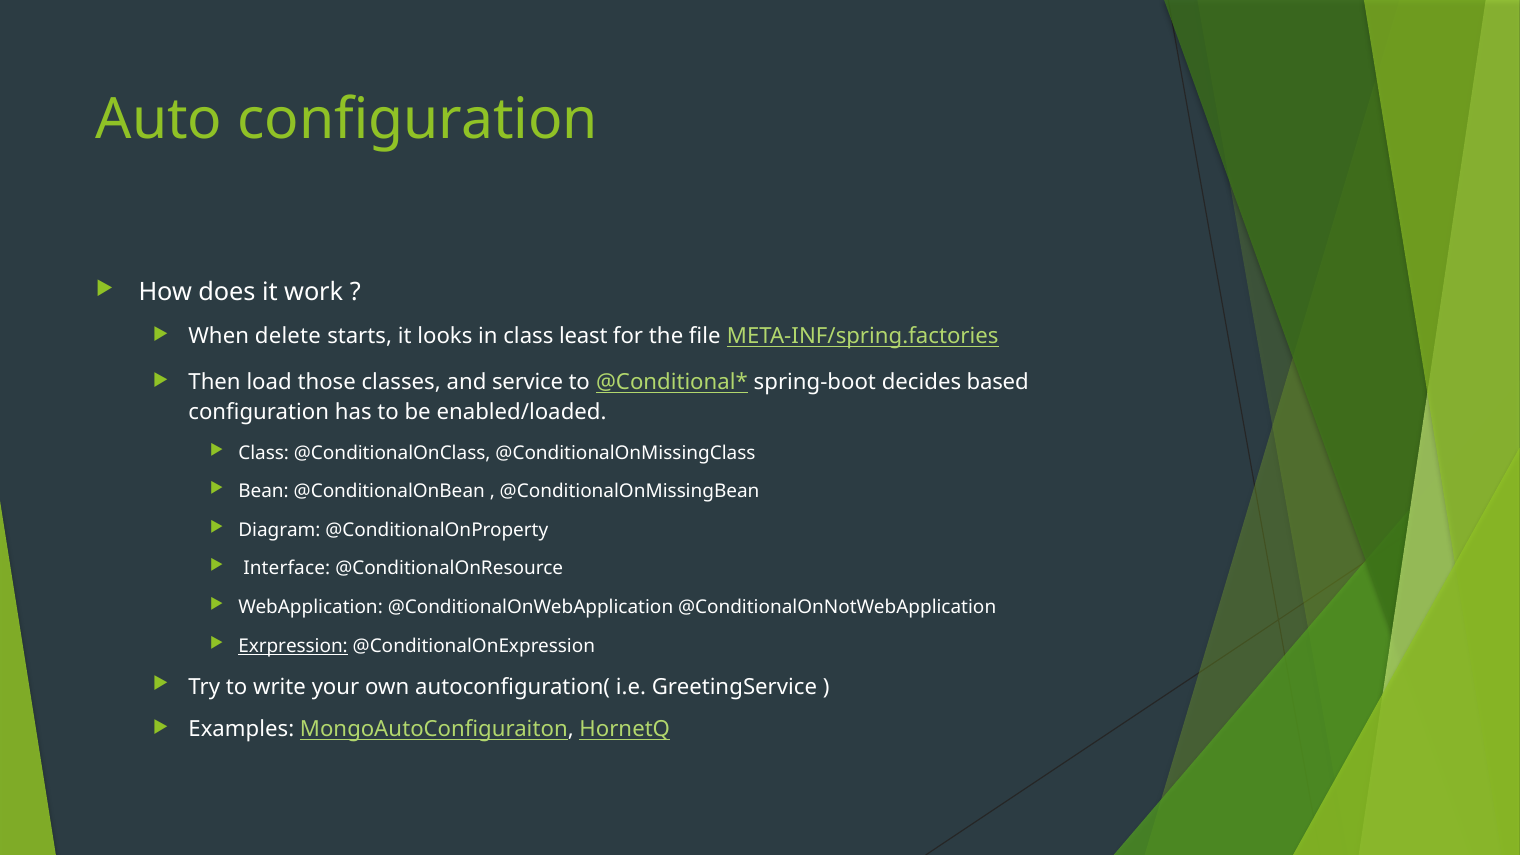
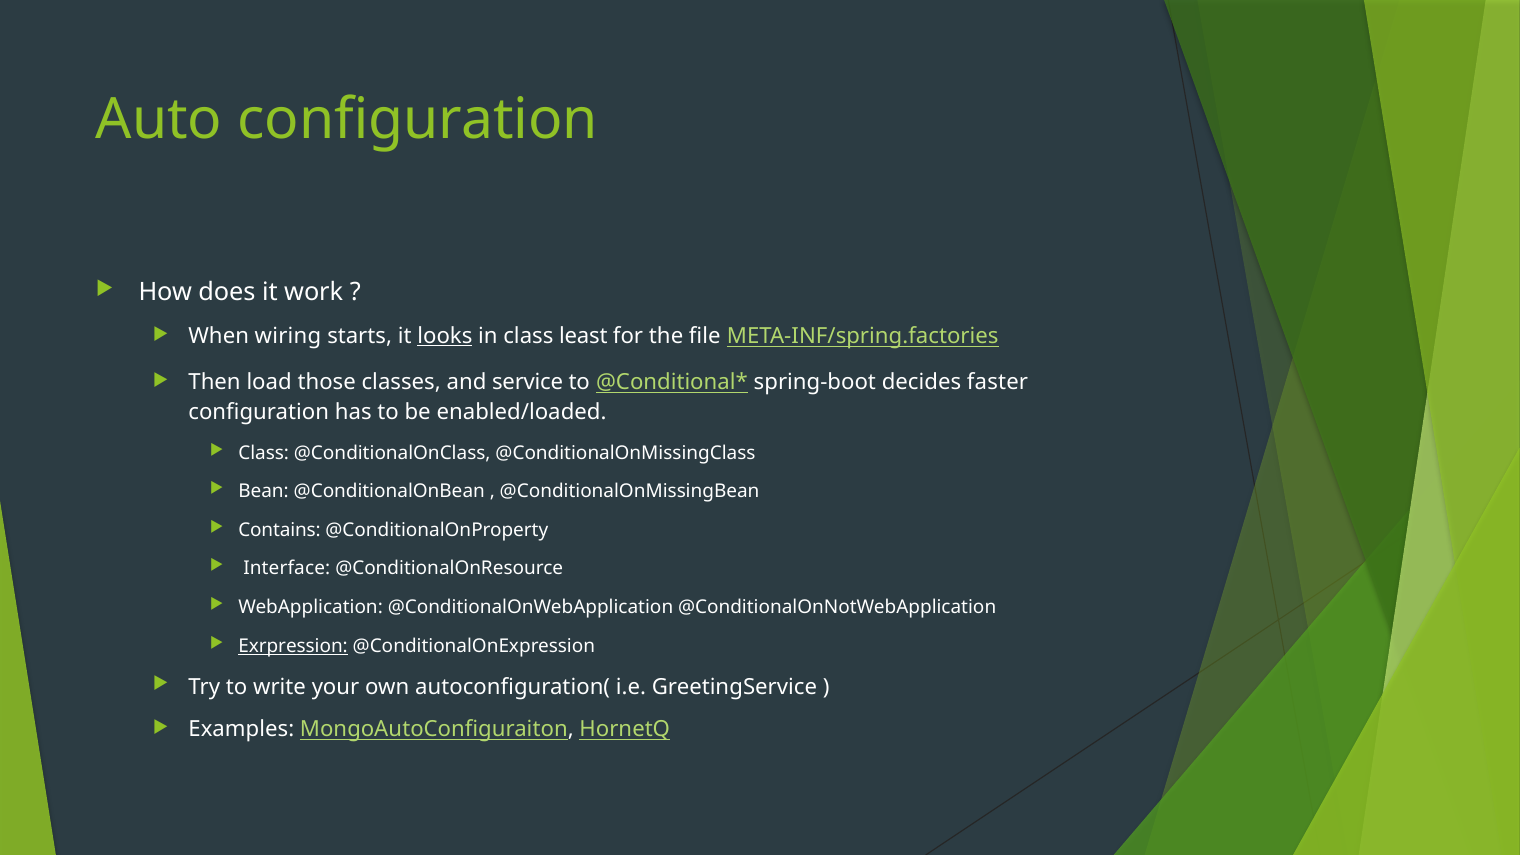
delete: delete -> wiring
looks underline: none -> present
based: based -> faster
Diagram: Diagram -> Contains
